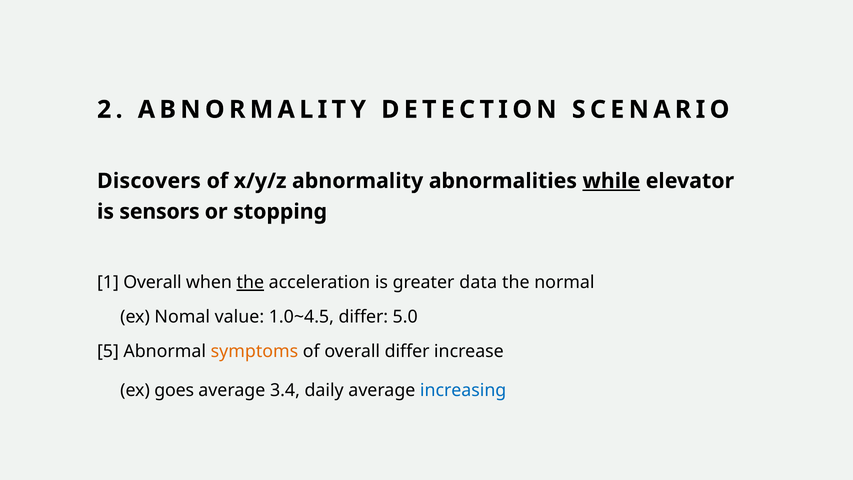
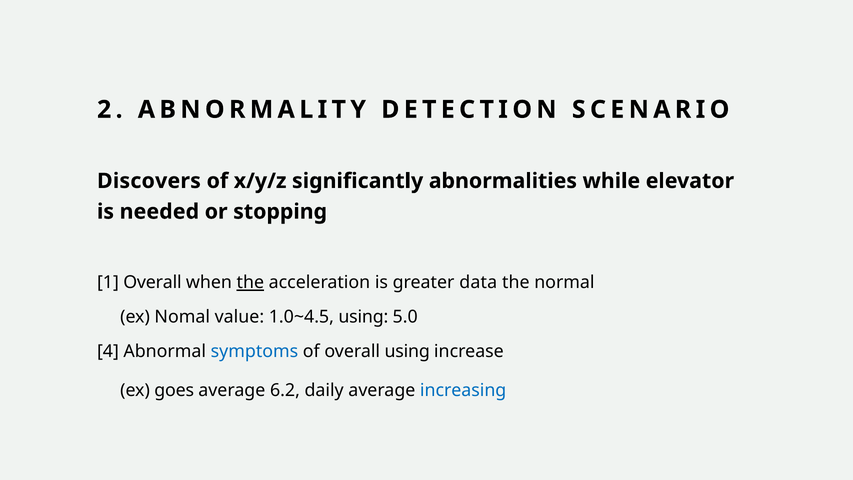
x/y/z abnormality: abnormality -> significantly
while underline: present -> none
sensors: sensors -> needed
1.0~4.5 differ: differ -> using
5: 5 -> 4
symptoms colour: orange -> blue
overall differ: differ -> using
3.4: 3.4 -> 6.2
